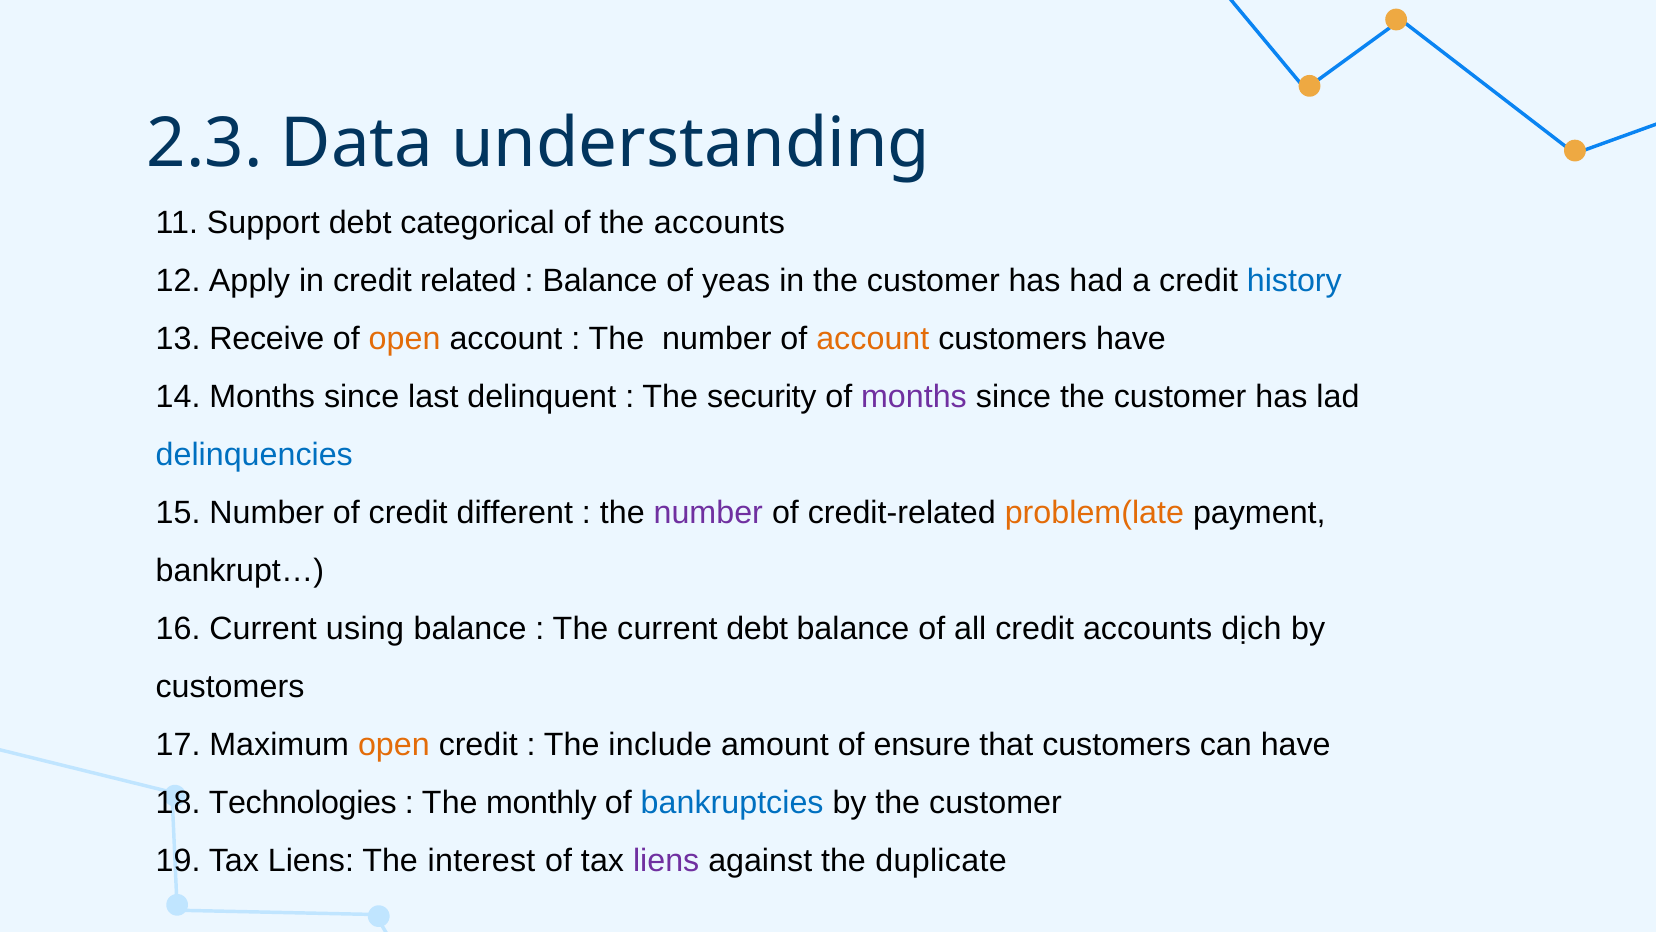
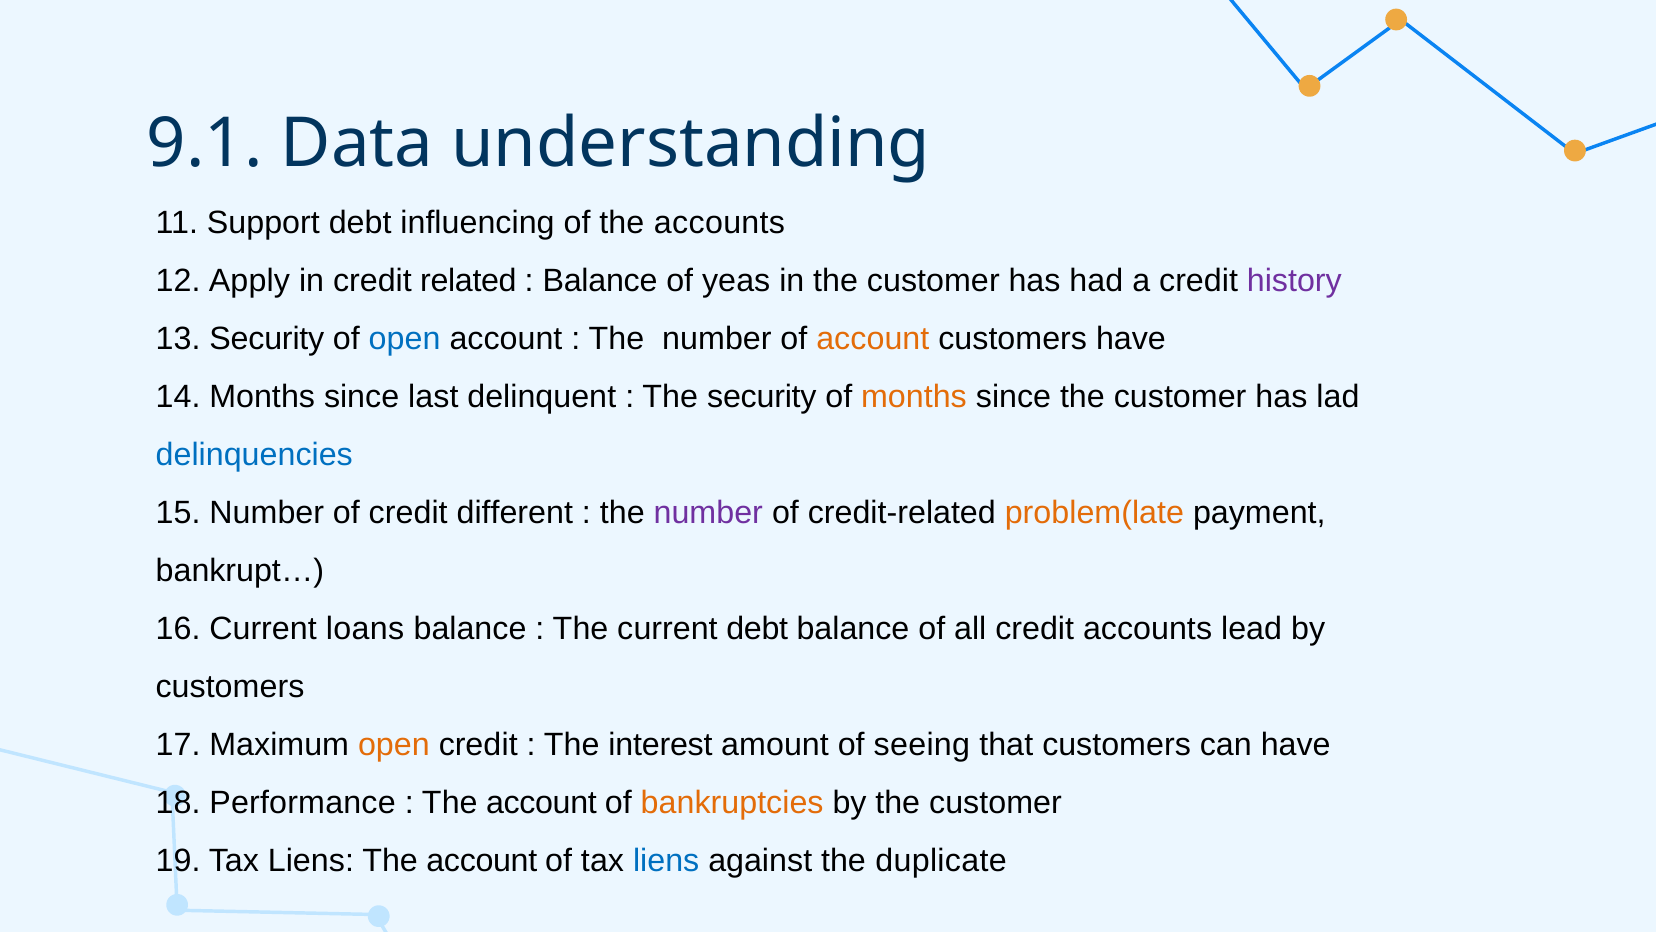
2.3: 2.3 -> 9.1
categorical: categorical -> influencing
history colour: blue -> purple
13 Receive: Receive -> Security
open at (405, 338) colour: orange -> blue
months at (914, 396) colour: purple -> orange
using: using -> loans
dịch: dịch -> lead
include: include -> interest
ensure: ensure -> seeing
Technologies: Technologies -> Performance
monthly at (541, 802): monthly -> account
bankruptcies colour: blue -> orange
Liens The interest: interest -> account
liens at (666, 860) colour: purple -> blue
